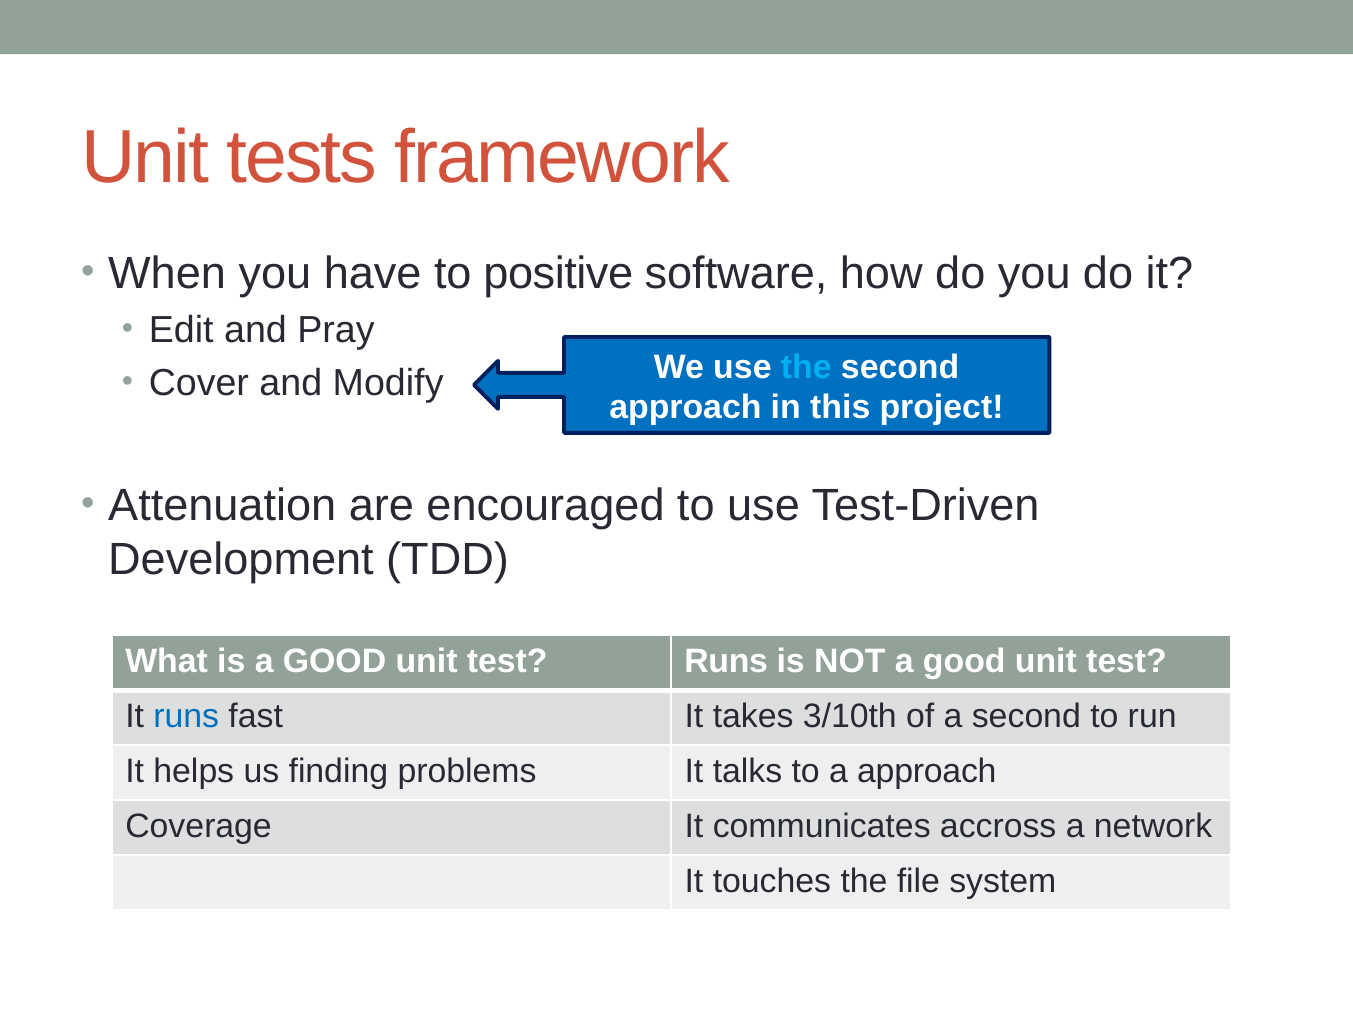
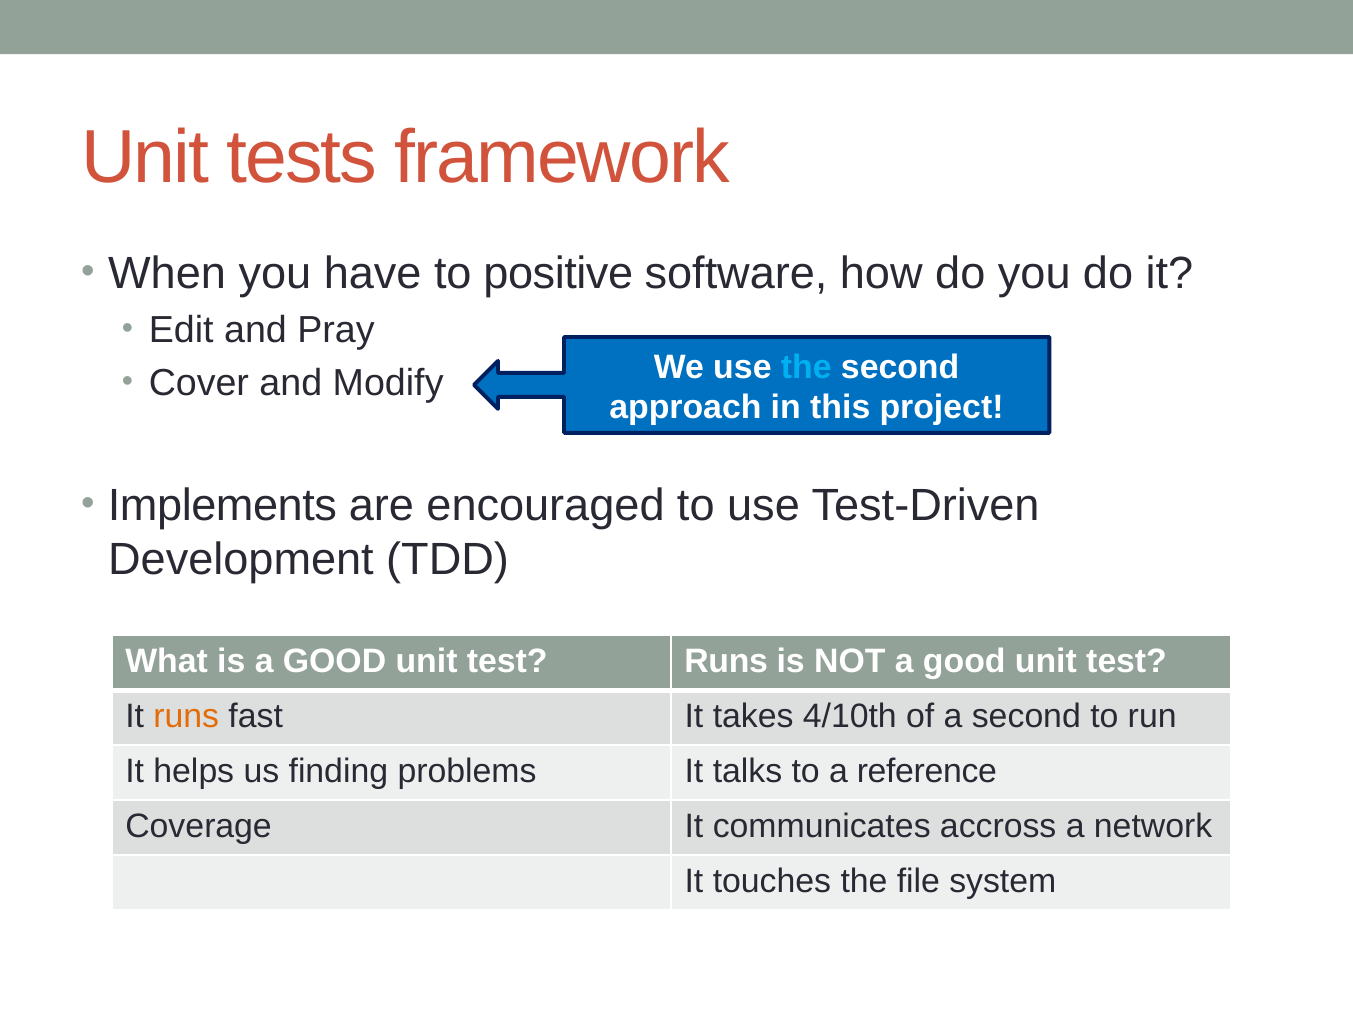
Attenuation: Attenuation -> Implements
runs at (186, 716) colour: blue -> orange
3/10th: 3/10th -> 4/10th
a approach: approach -> reference
